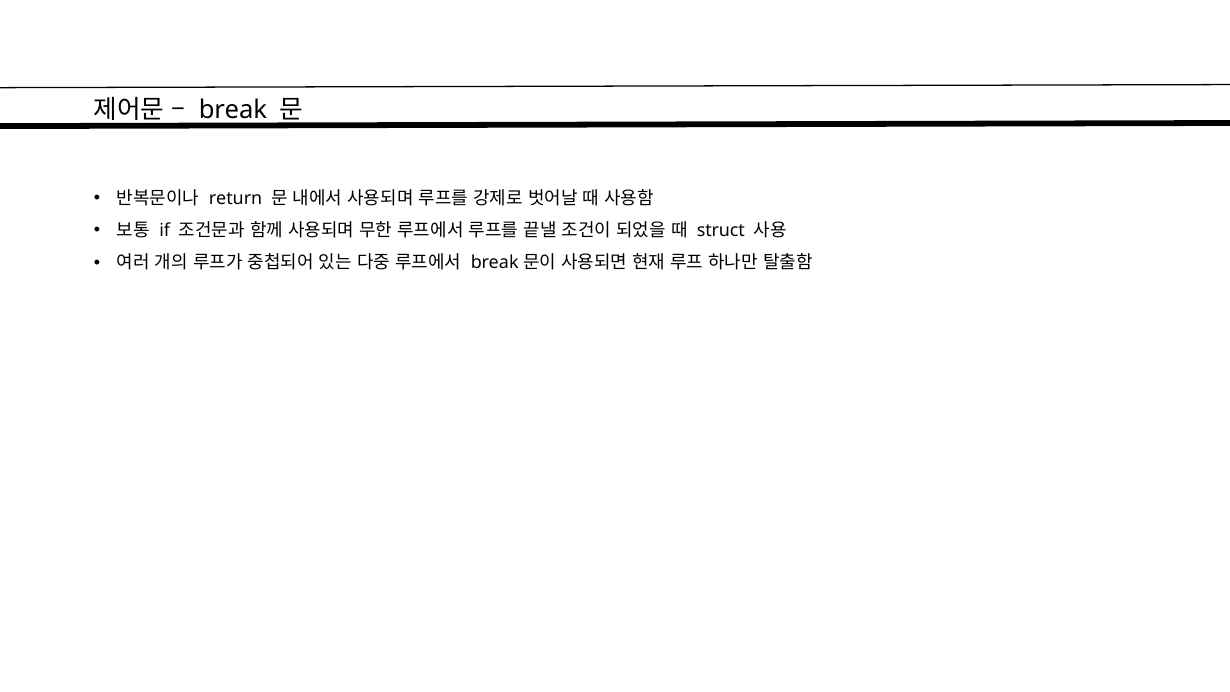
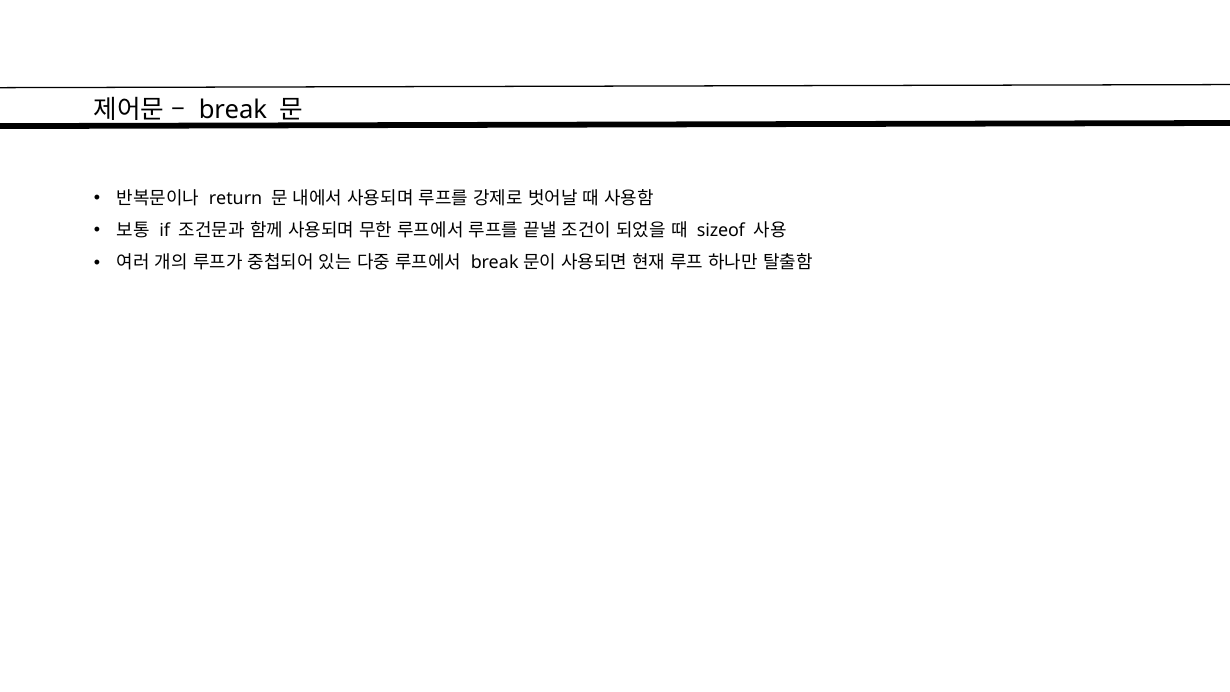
struct: struct -> sizeof
